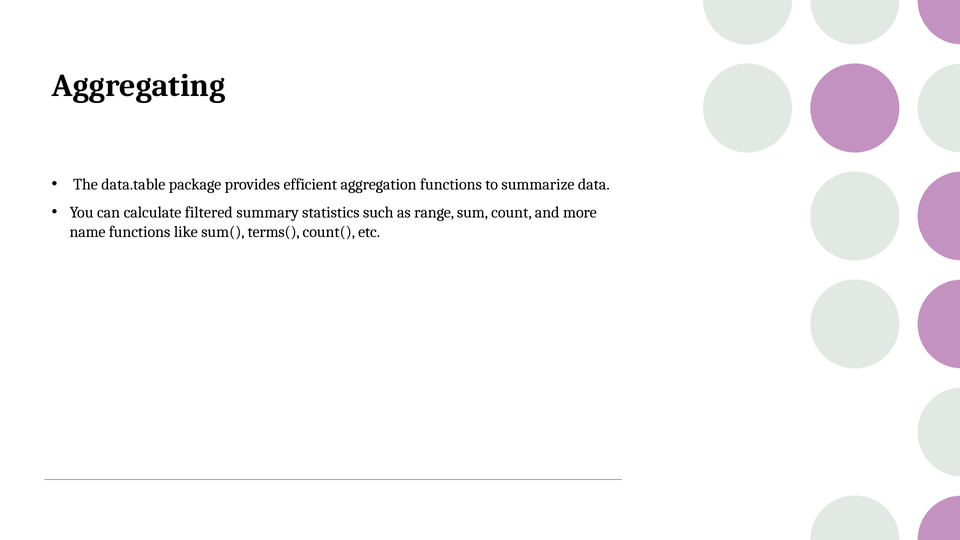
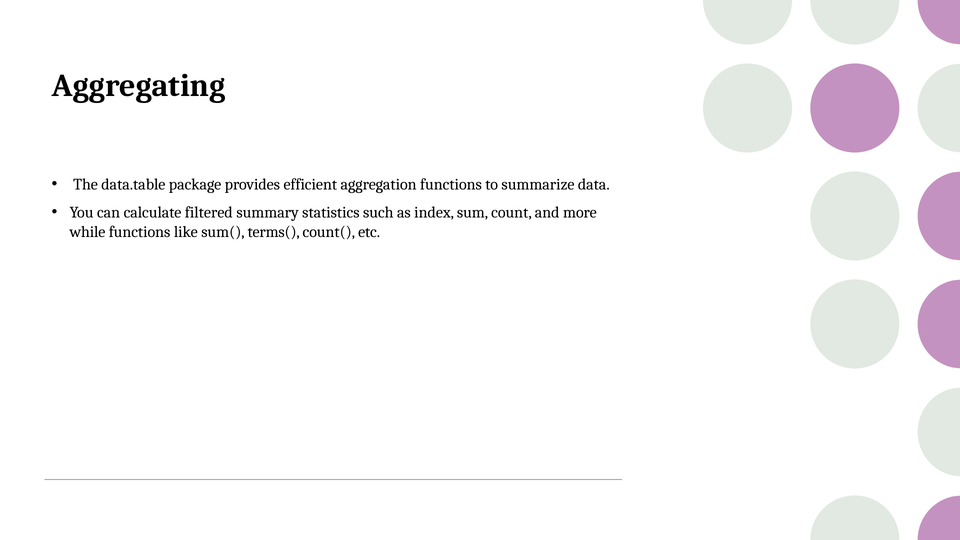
range: range -> index
name: name -> while
